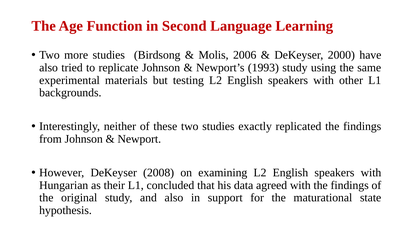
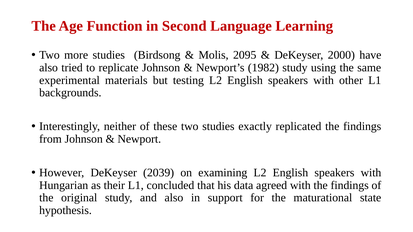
2006: 2006 -> 2095
1993: 1993 -> 1982
2008: 2008 -> 2039
